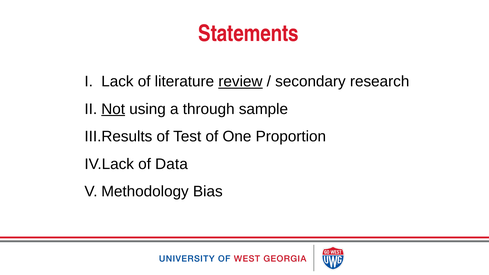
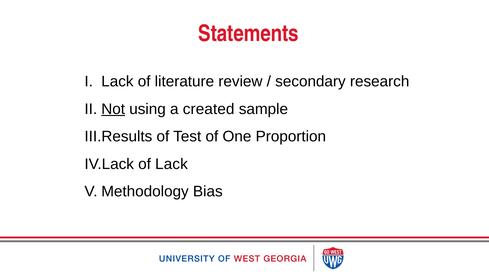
review underline: present -> none
through: through -> created
of Data: Data -> Lack
